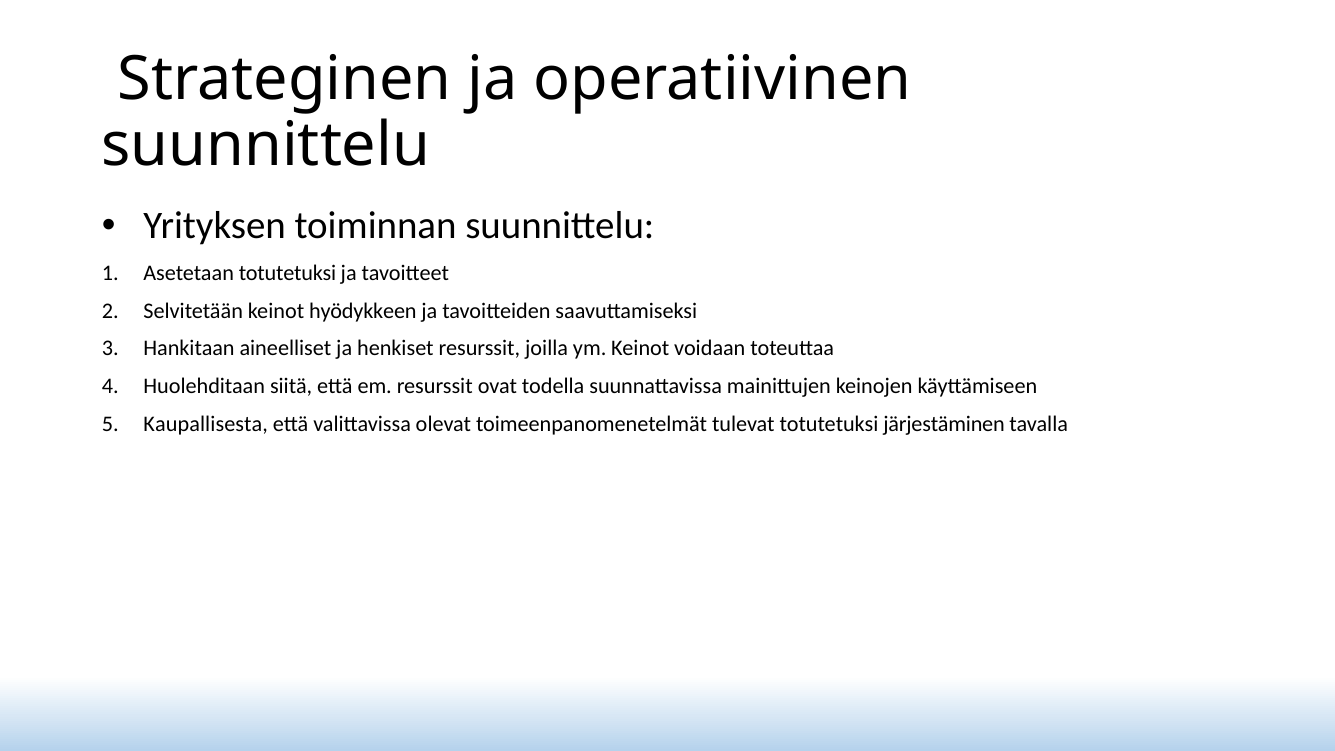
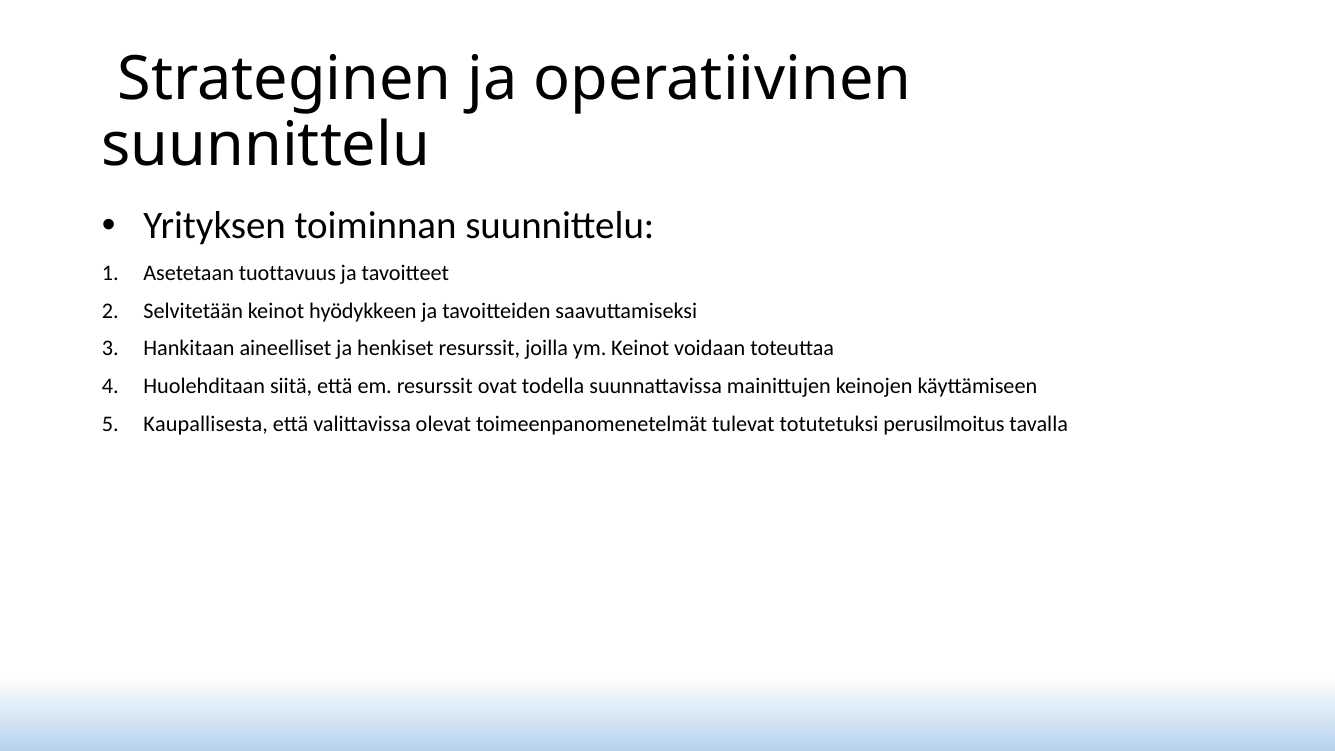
Asetetaan totutetuksi: totutetuksi -> tuottavuus
järjestäminen: järjestäminen -> perusilmoitus
